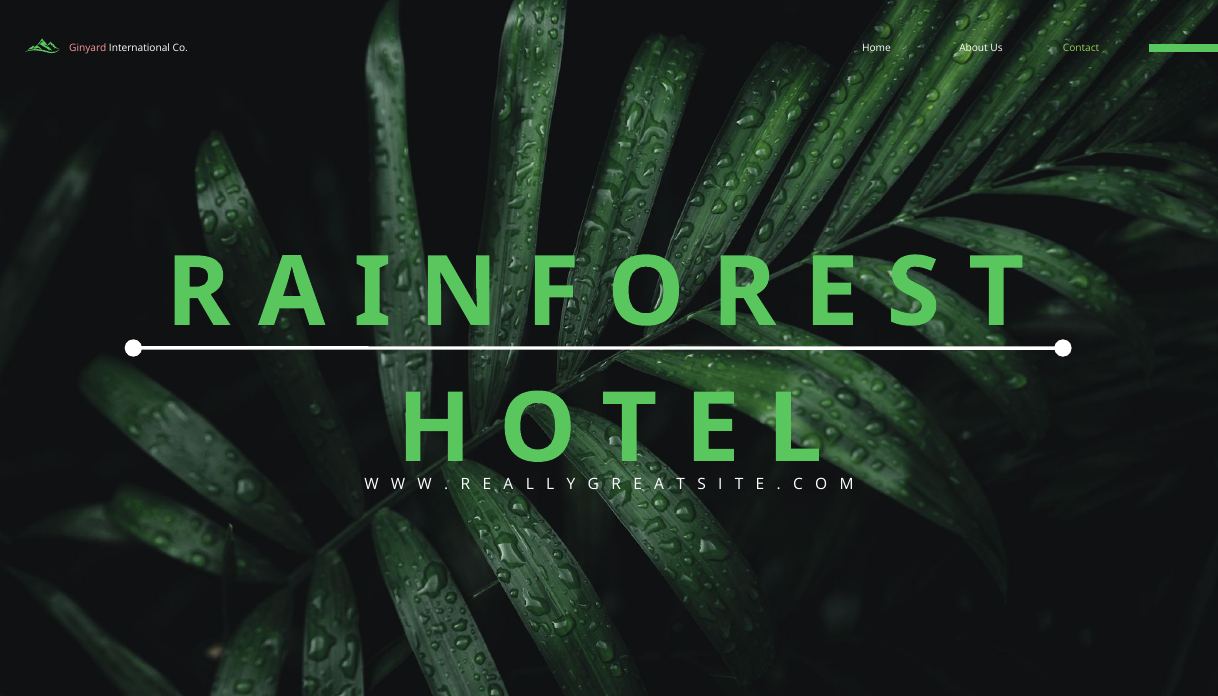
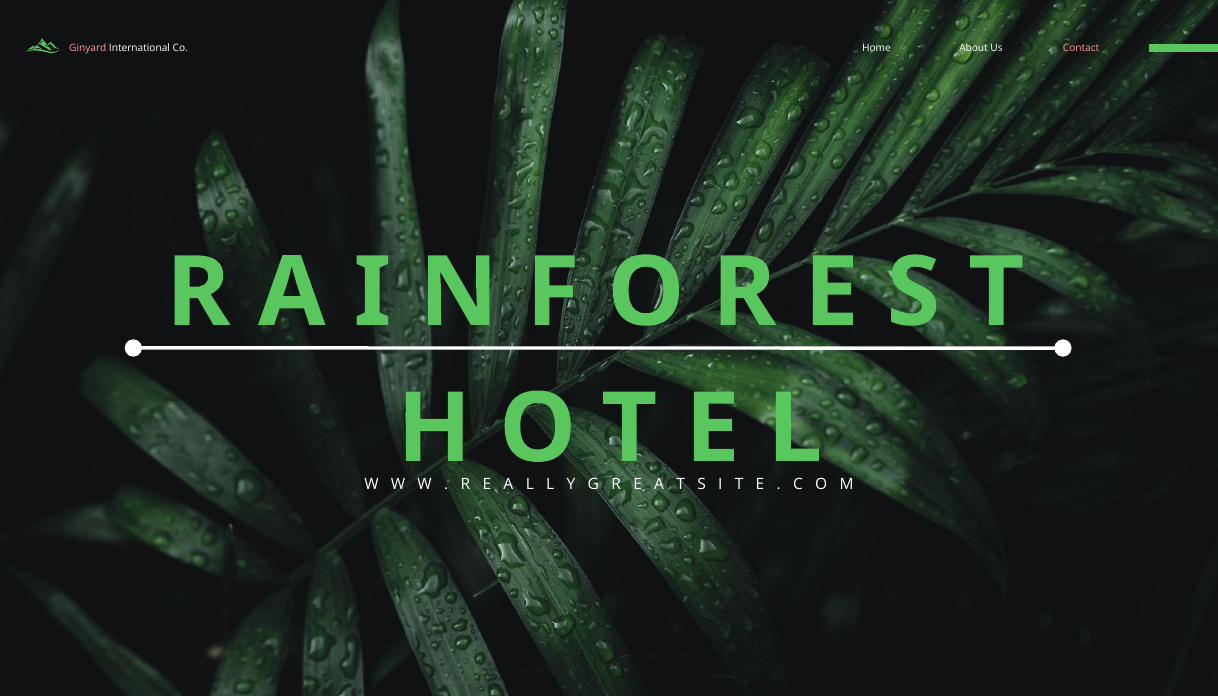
Contact colour: light green -> pink
